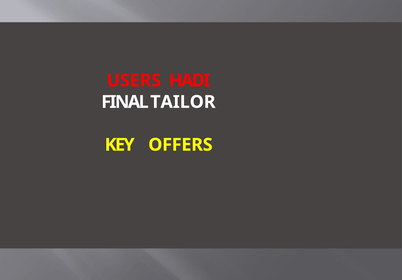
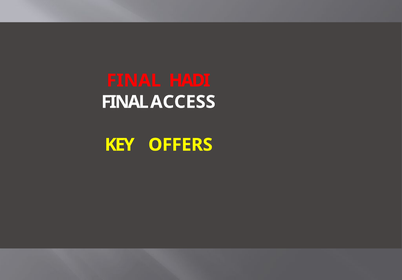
USERS at (134, 81): USERS -> FINAL
TAILOR: TAILOR -> ACCESS
